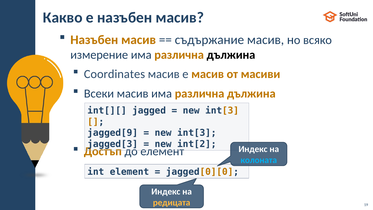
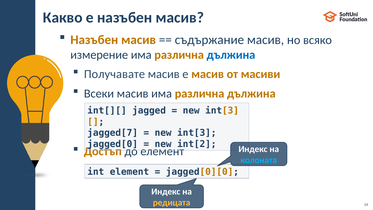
дължина at (231, 55) colour: black -> blue
Coordinates: Coordinates -> Получавате
jagged[9: jagged[9 -> jagged[7
jagged[3: jagged[3 -> jagged[0
